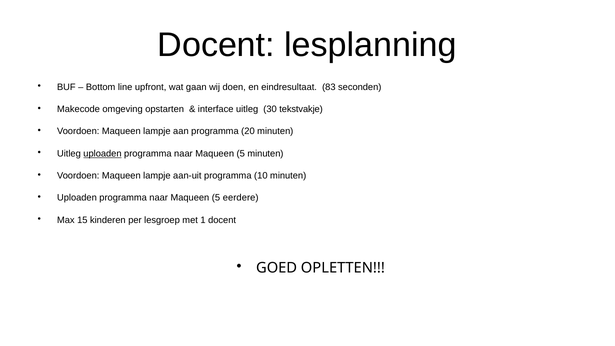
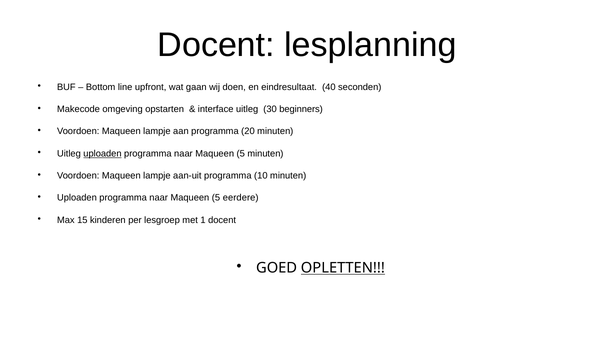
83: 83 -> 40
tekstvakje: tekstvakje -> beginners
OPLETTEN underline: none -> present
